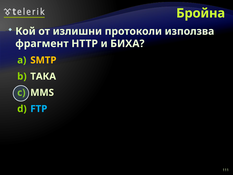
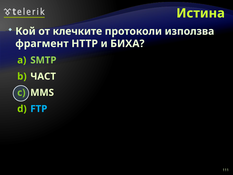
Бройна: Бройна -> Истина
излишни: излишни -> клечките
SMTP colour: yellow -> light green
ТАКА: ТАКА -> ЧАСТ
